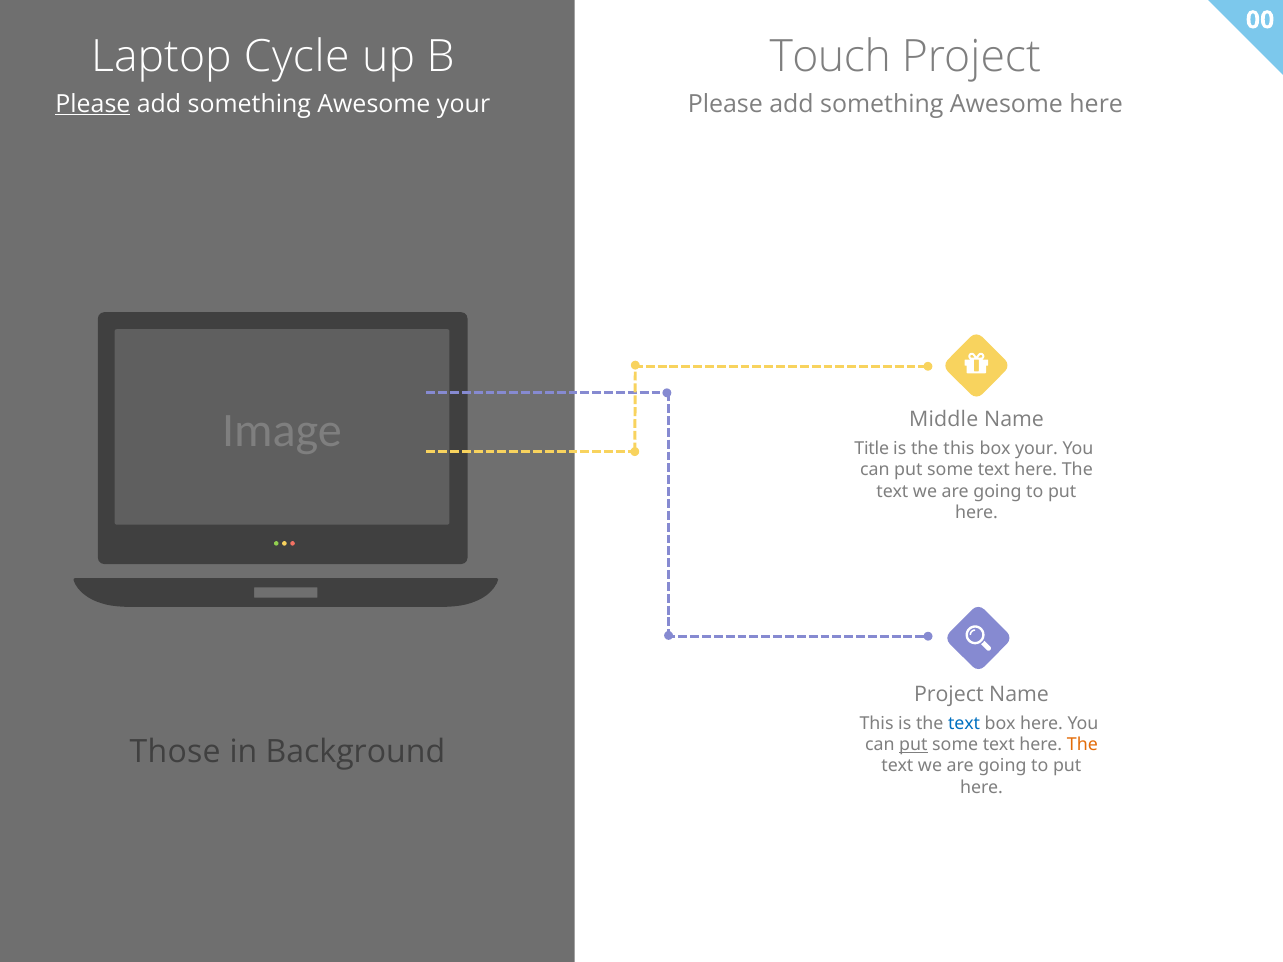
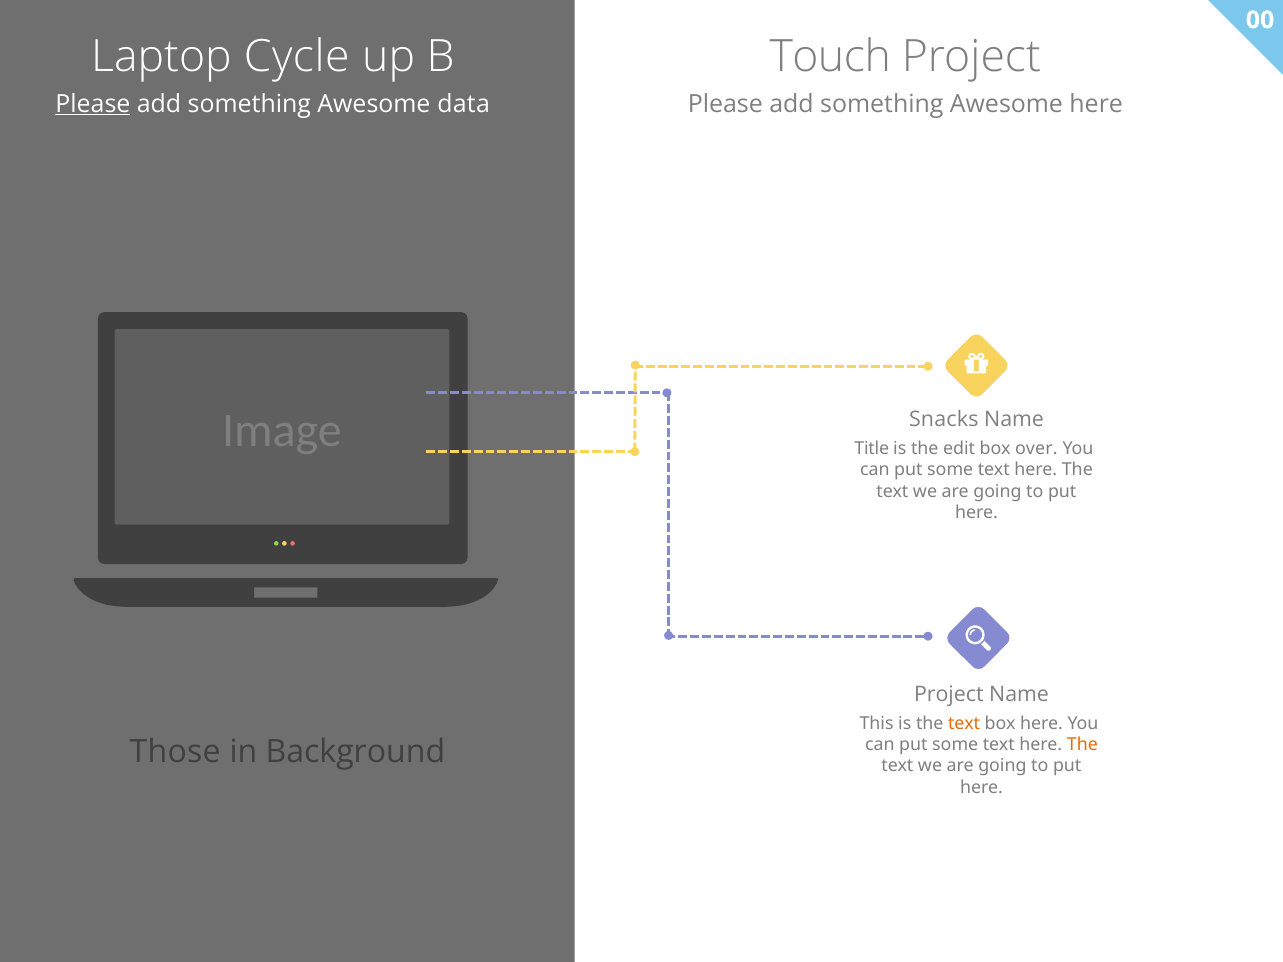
Awesome your: your -> data
Middle: Middle -> Snacks
the this: this -> edit
box your: your -> over
text at (964, 723) colour: blue -> orange
put at (913, 745) underline: present -> none
